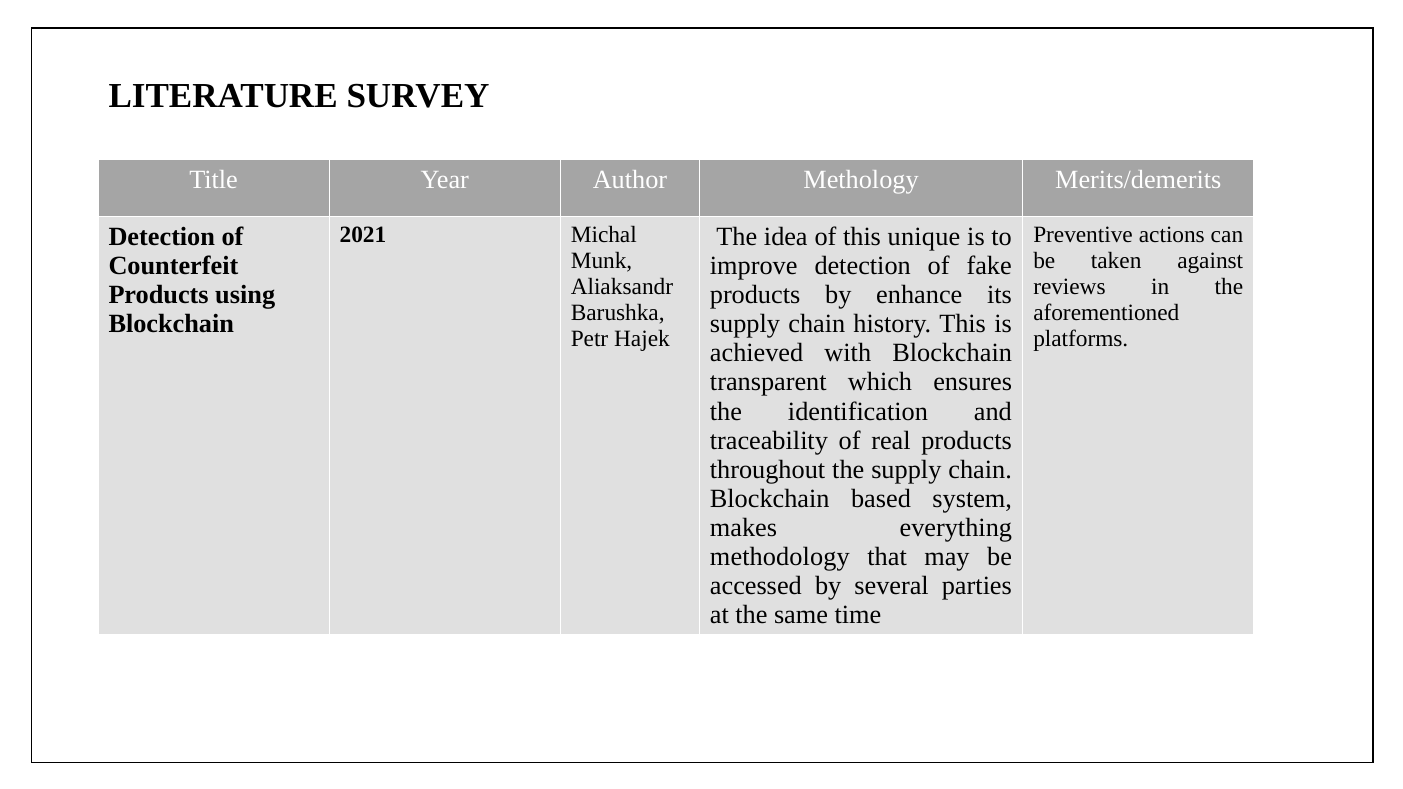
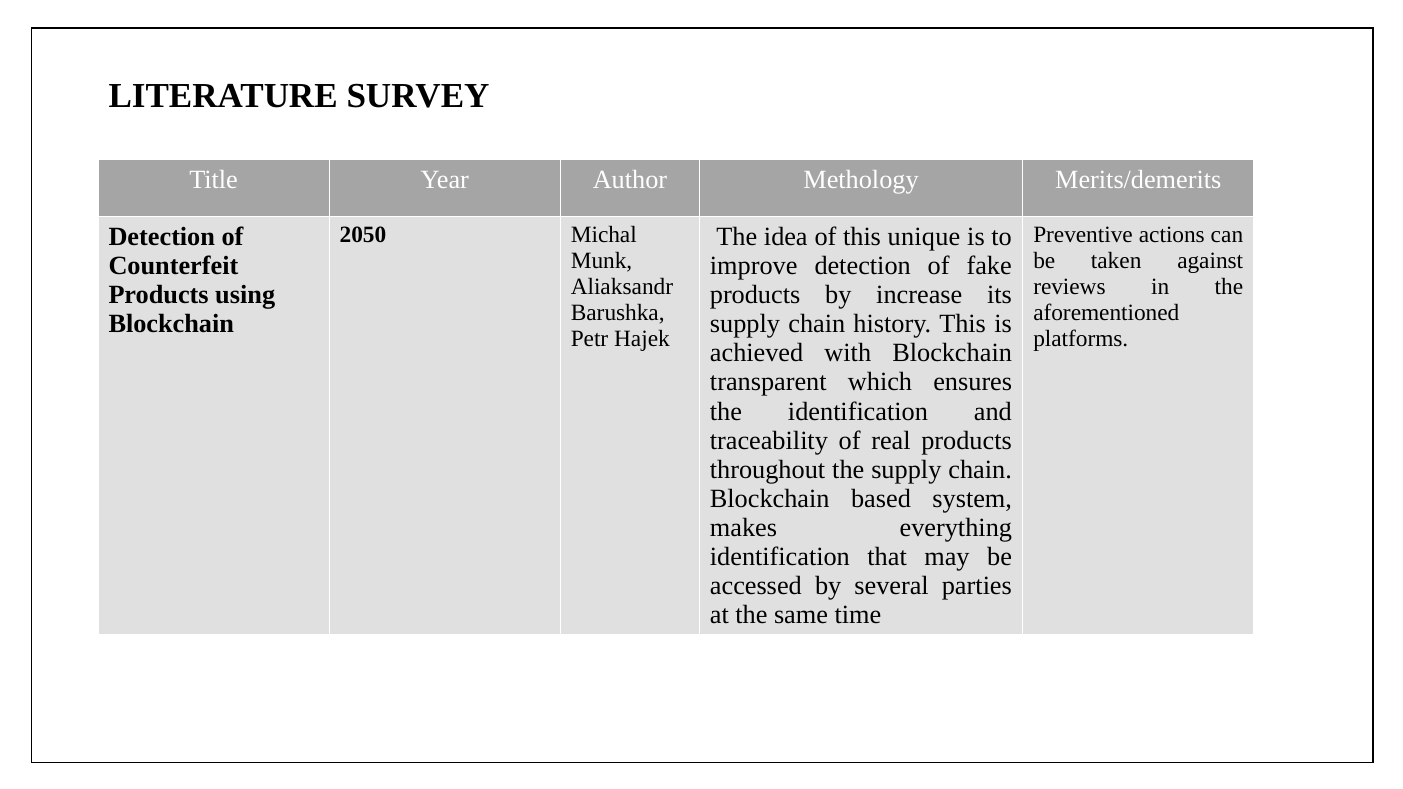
2021: 2021 -> 2050
enhance: enhance -> increase
methodology at (780, 557): methodology -> identification
